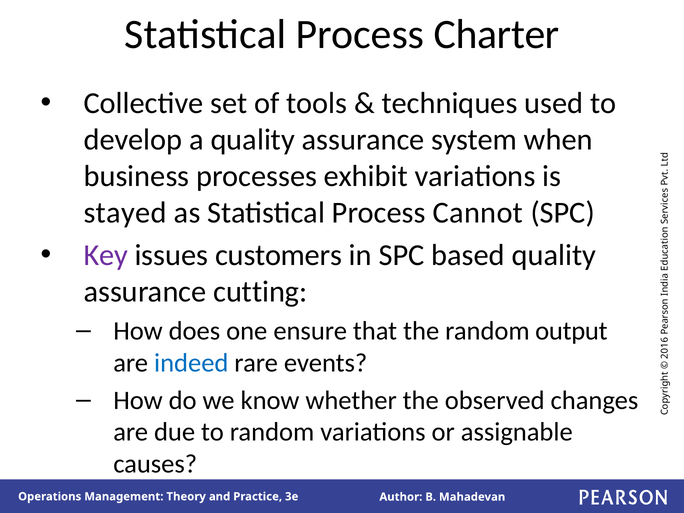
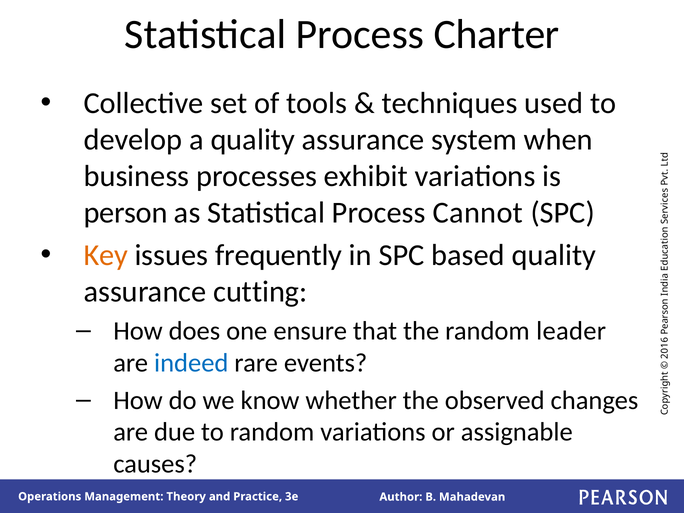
stayed: stayed -> person
Key colour: purple -> orange
customers: customers -> frequently
output: output -> leader
